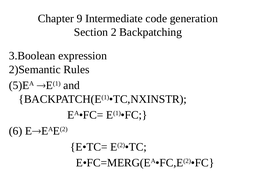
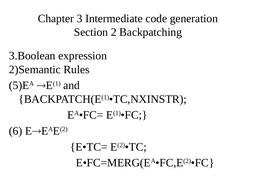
9: 9 -> 3
